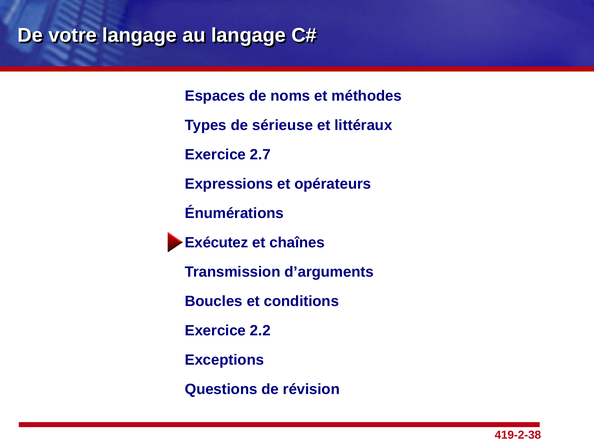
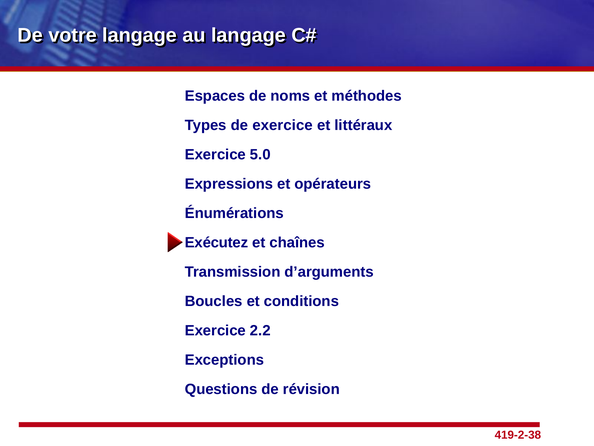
de sérieuse: sérieuse -> exercice
2.7: 2.7 -> 5.0
